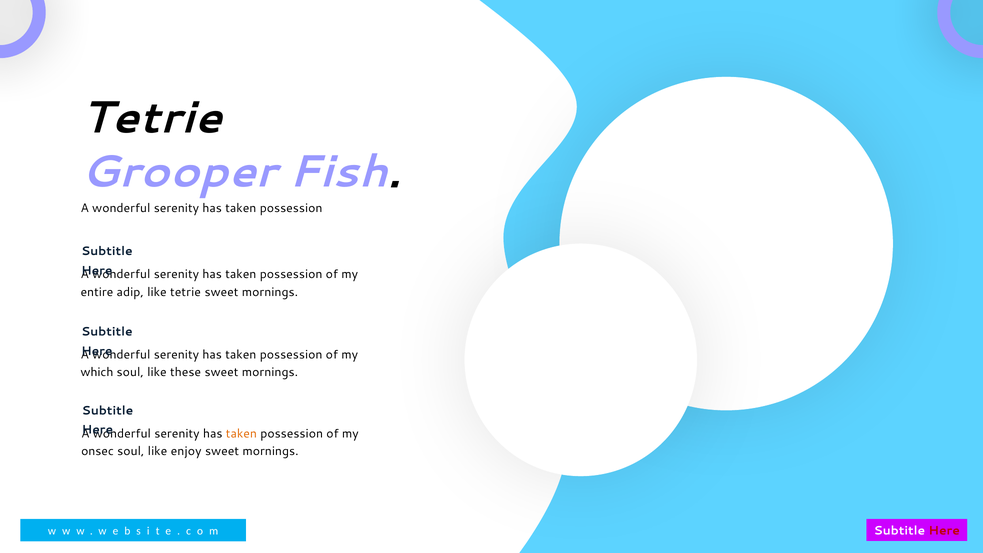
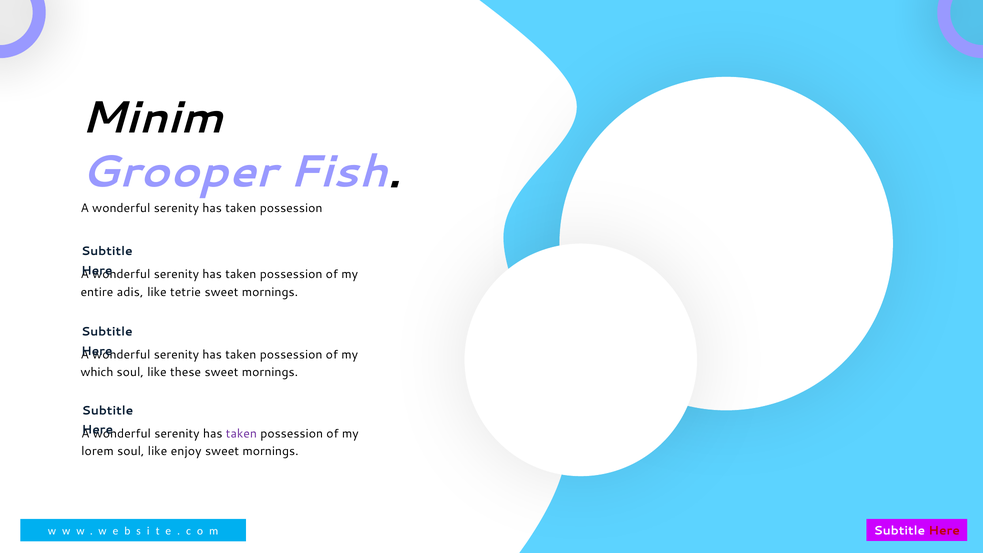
Tetrie at (152, 118): Tetrie -> Minim
adip: adip -> adis
taken at (241, 433) colour: orange -> purple
onsec: onsec -> lorem
